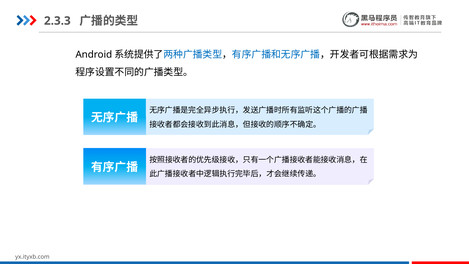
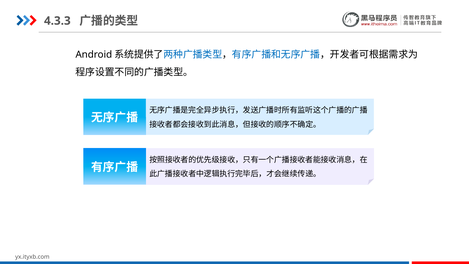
2.3.3: 2.3.3 -> 4.3.3
